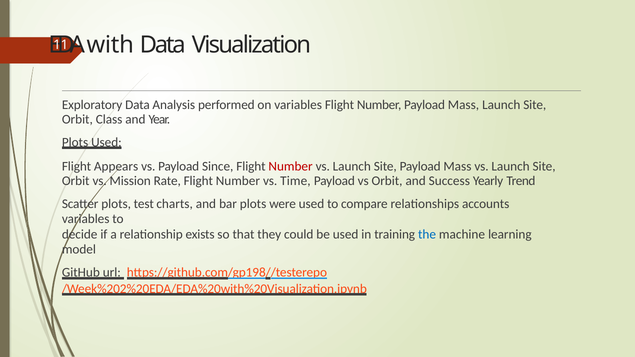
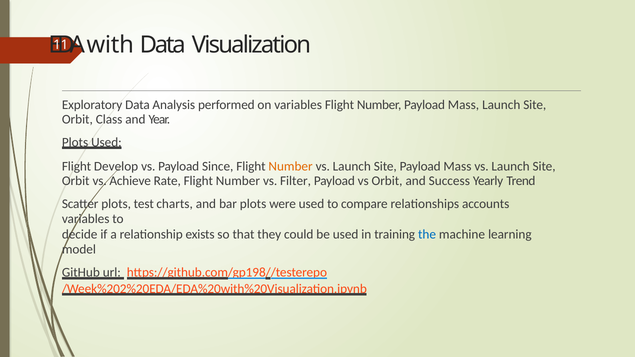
Appears: Appears -> Develop
Number at (291, 166) colour: red -> orange
Mission: Mission -> Achieve
Time: Time -> Filter
